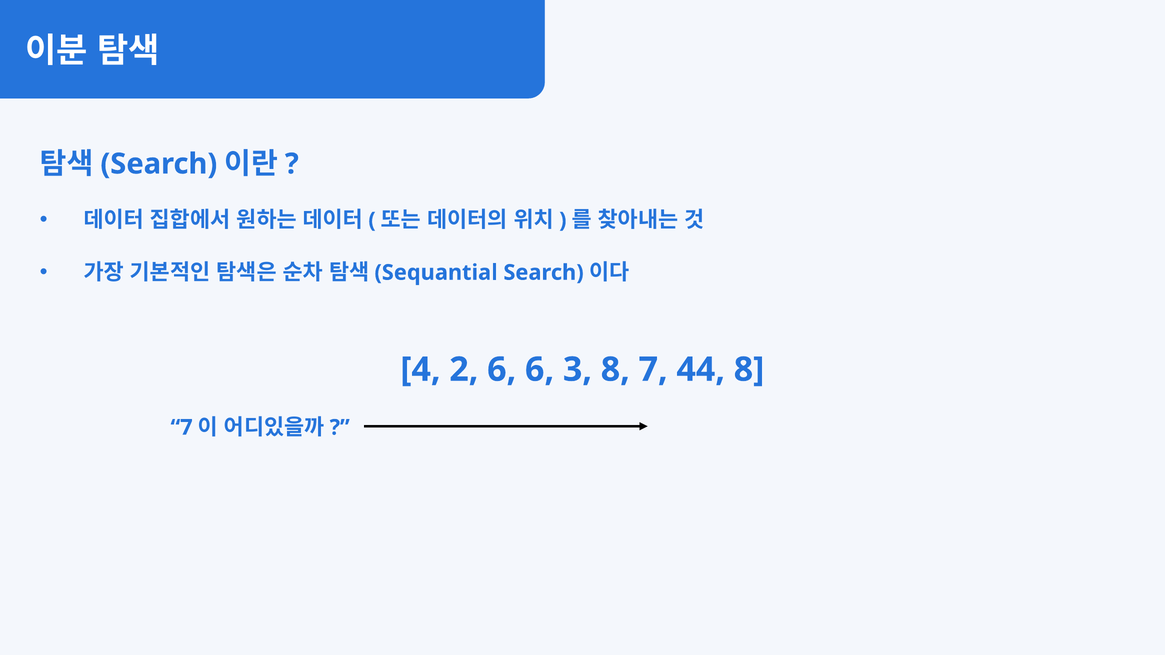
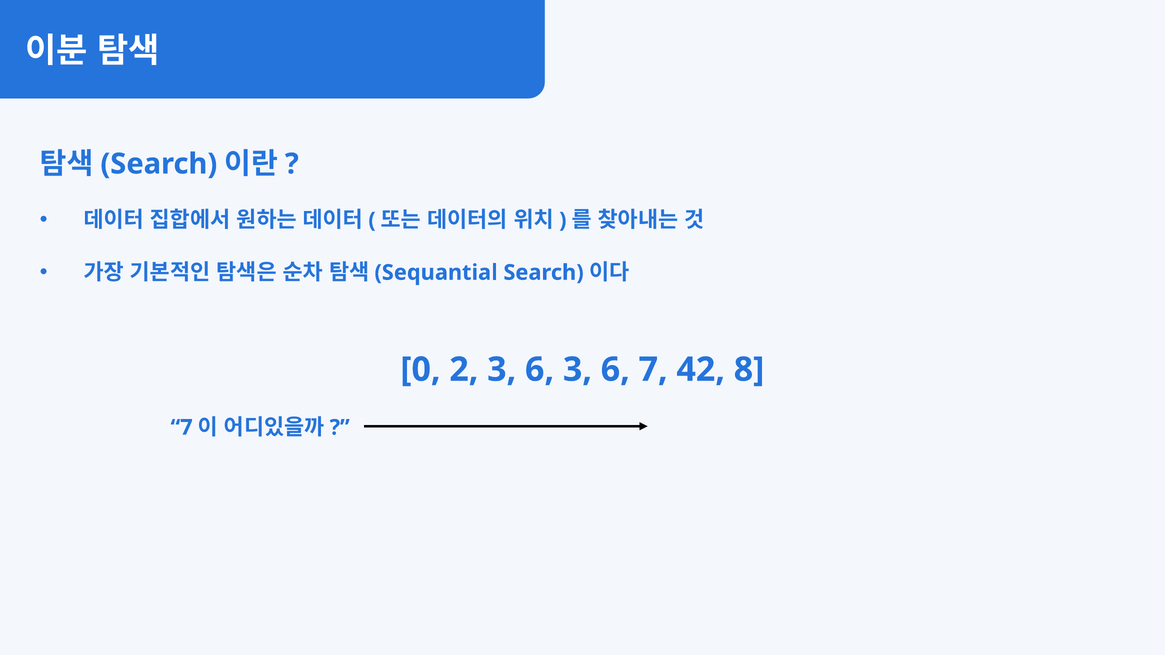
4: 4 -> 0
2 6: 6 -> 3
6 3 8: 8 -> 6
44: 44 -> 42
